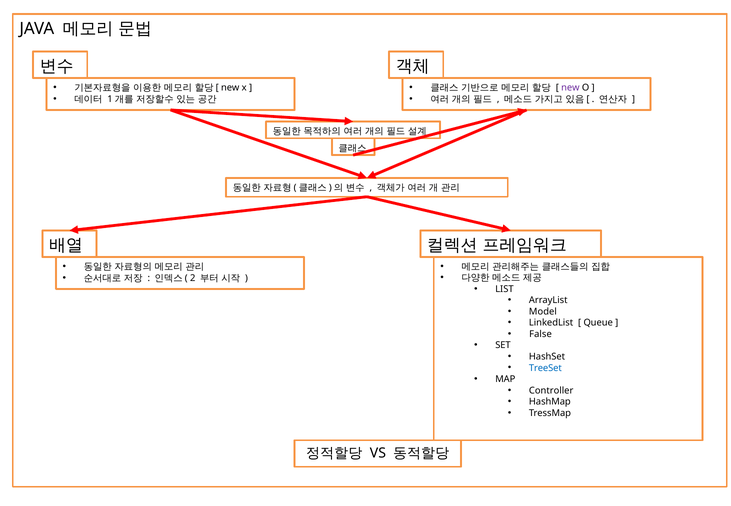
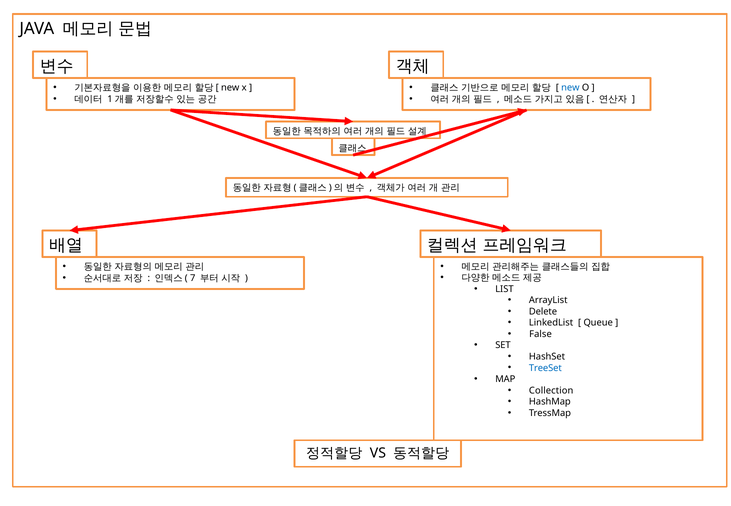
new at (570, 88) colour: purple -> blue
2: 2 -> 7
Model: Model -> Delete
Controller: Controller -> Collection
